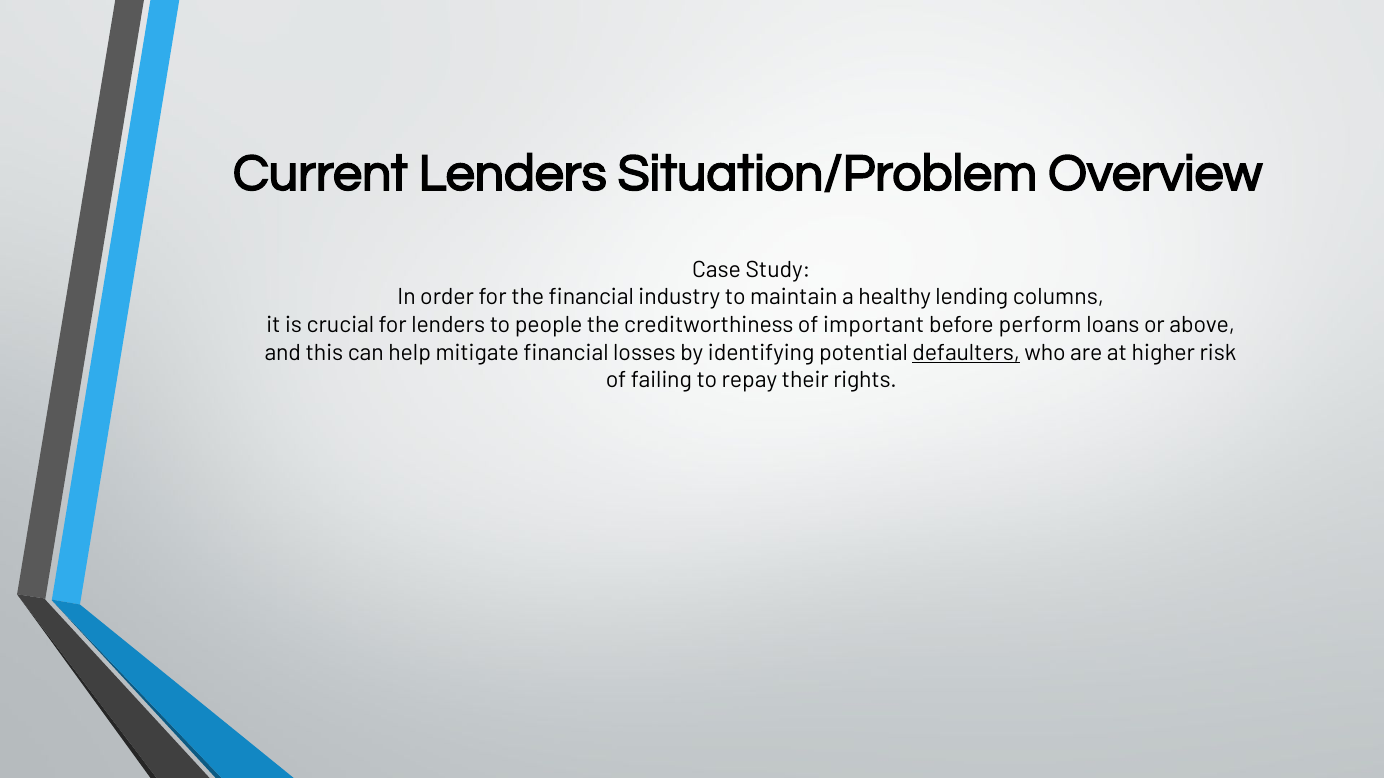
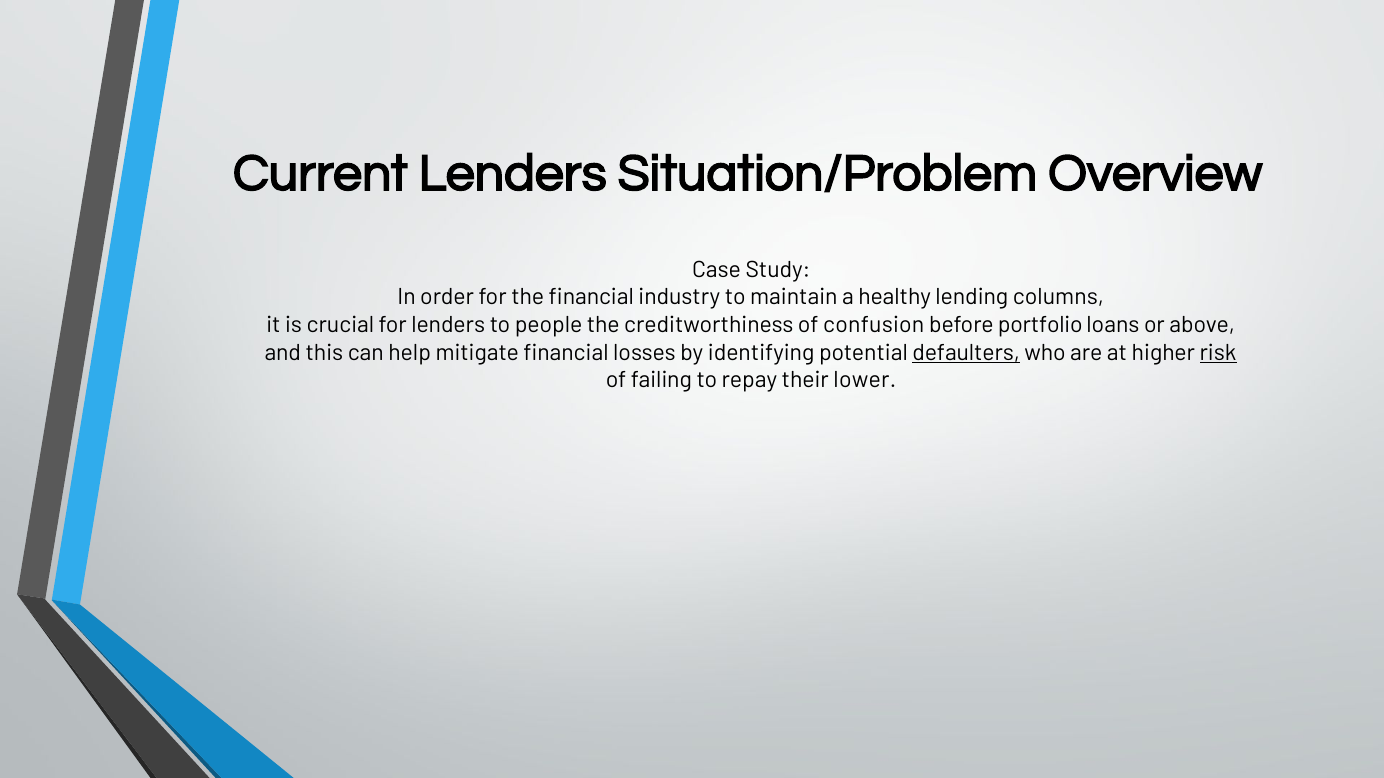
important: important -> confusion
perform: perform -> portfolio
risk underline: none -> present
rights: rights -> lower
